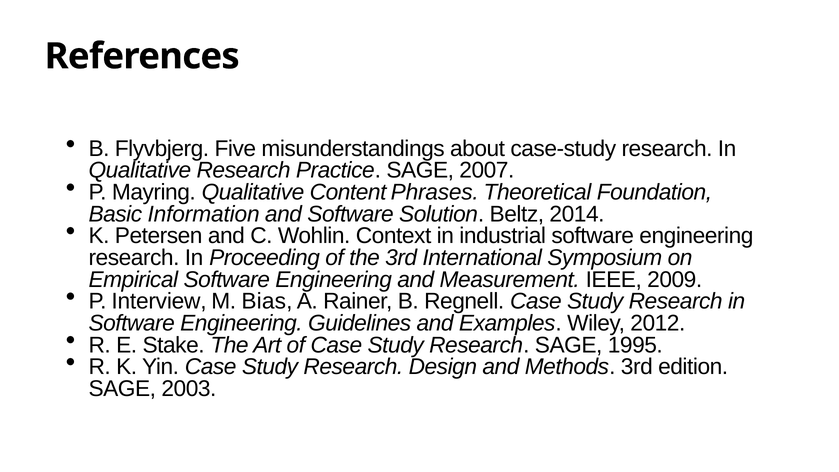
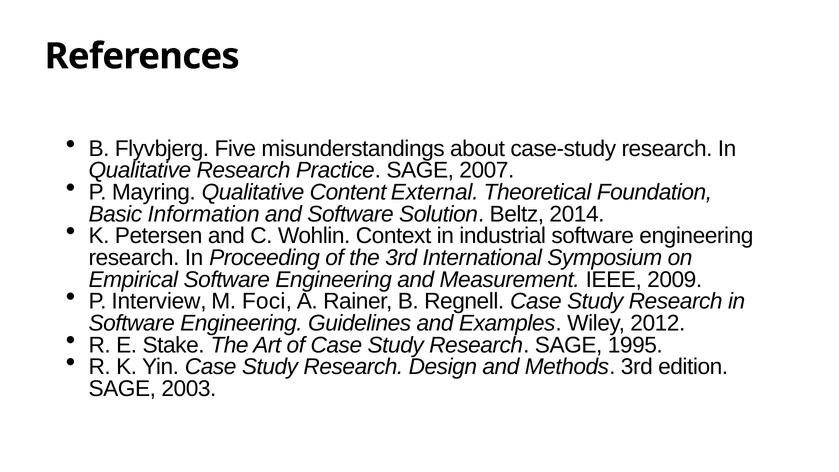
Phrases: Phrases -> External
Bias: Bias -> Foci
